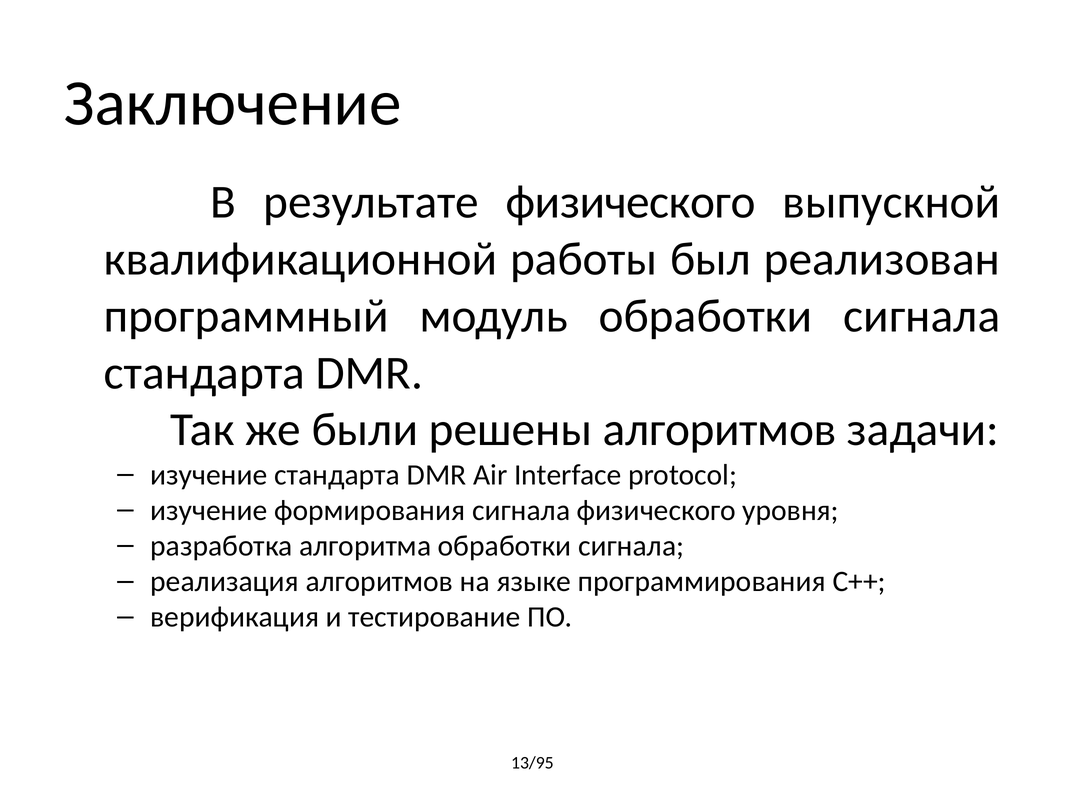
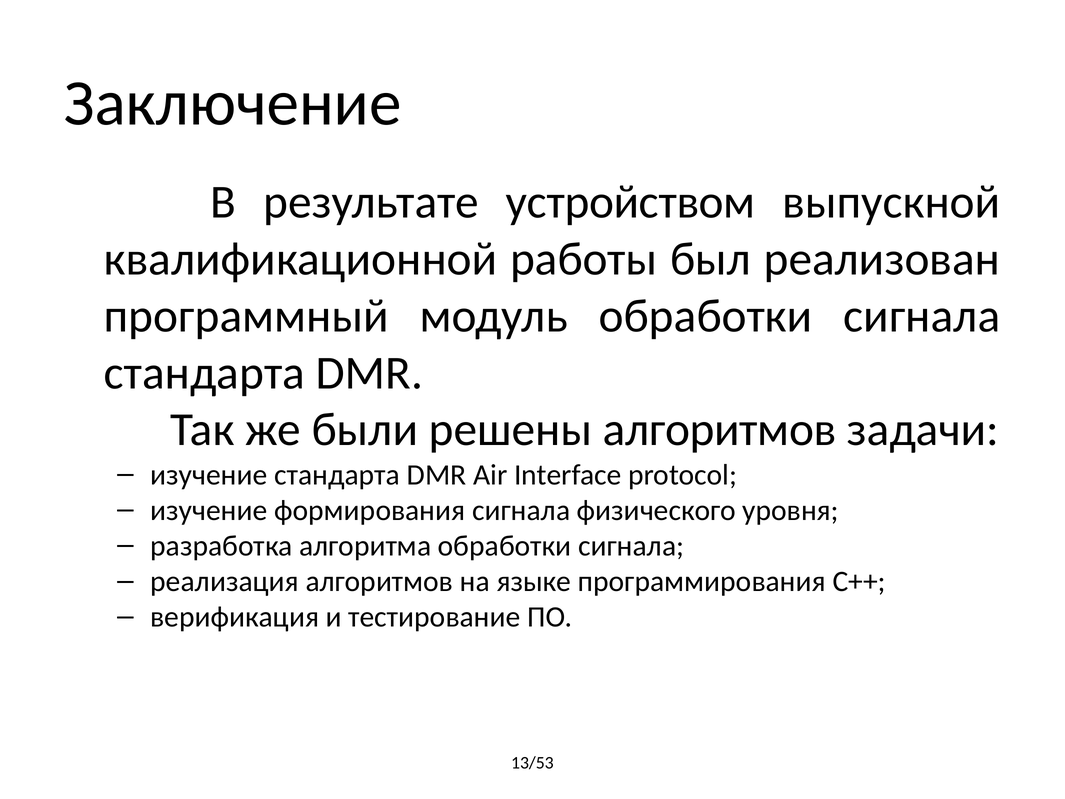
результате физического: физического -> устройством
13/95: 13/95 -> 13/53
